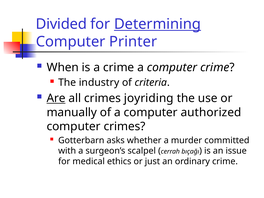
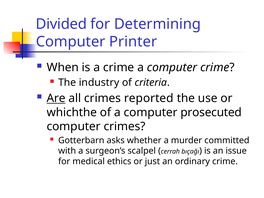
Determining underline: present -> none
joyriding: joyriding -> reported
manually: manually -> whichthe
authorized: authorized -> prosecuted
